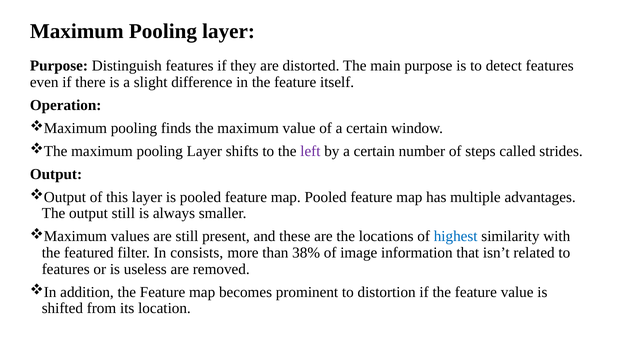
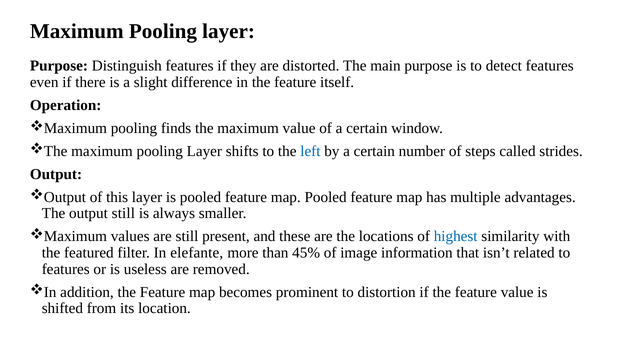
left colour: purple -> blue
consists: consists -> elefante
38%: 38% -> 45%
